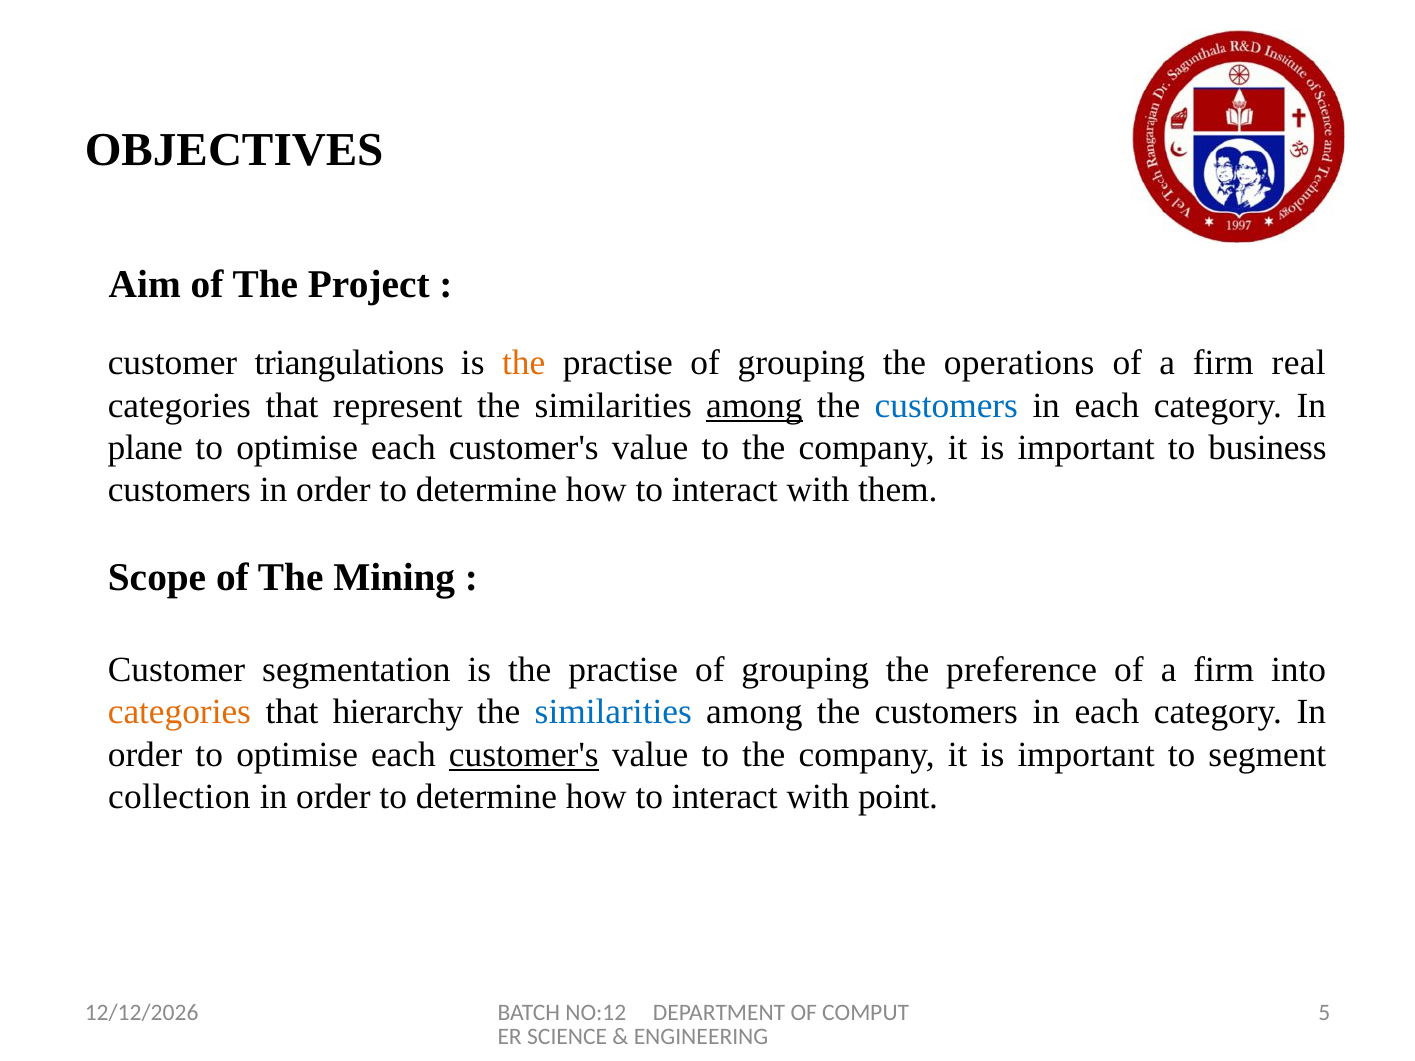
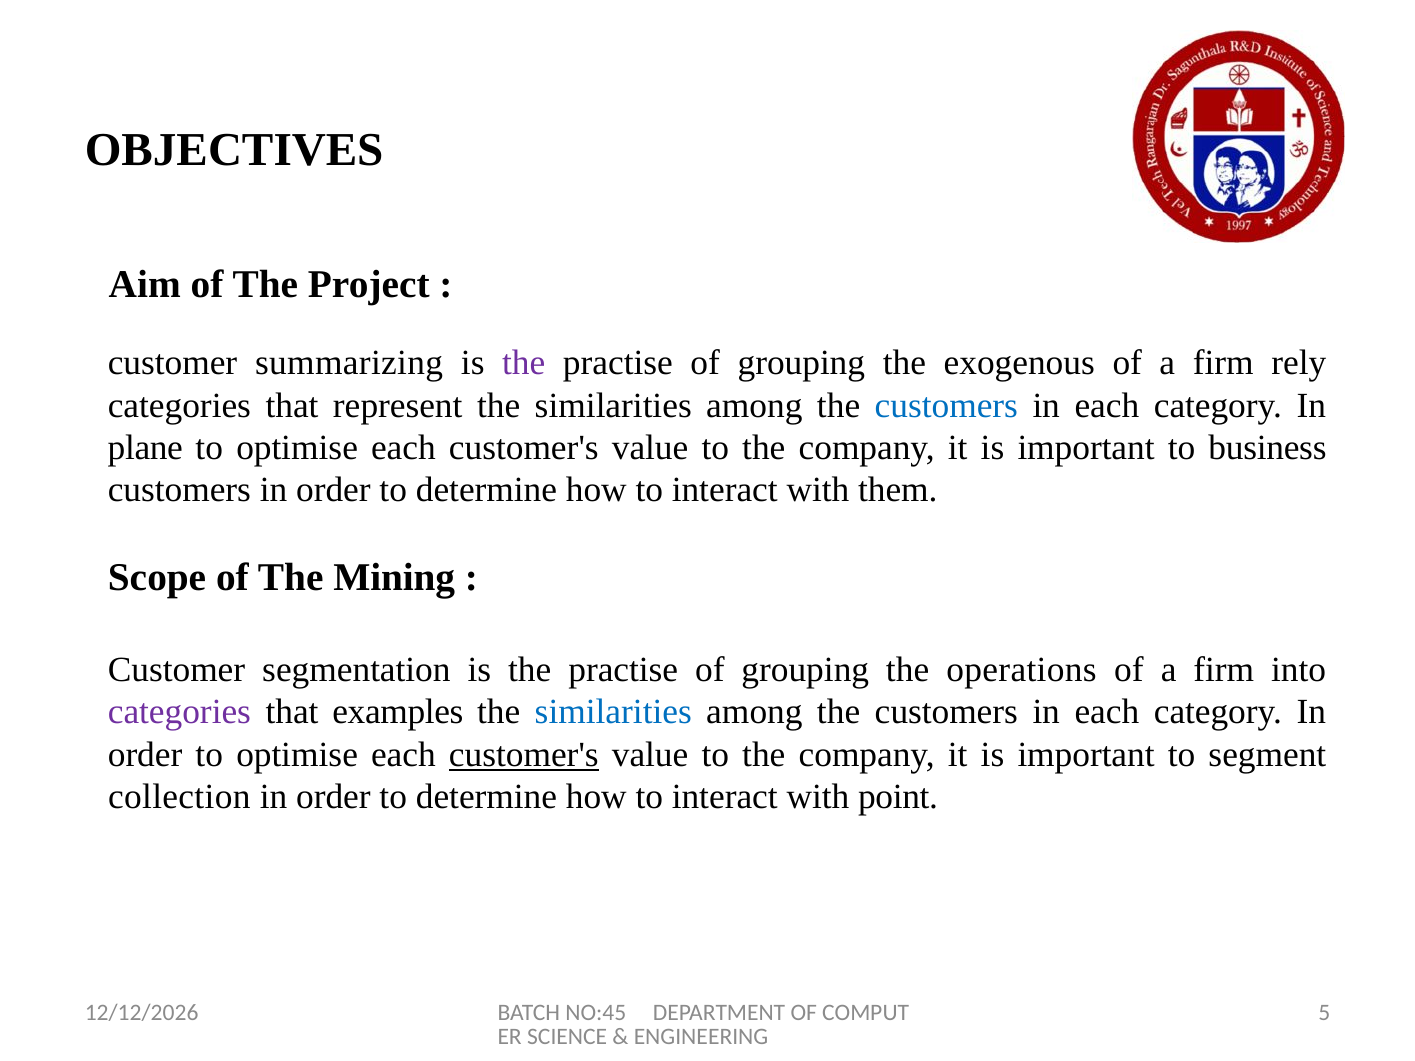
triangulations: triangulations -> summarizing
the at (524, 363) colour: orange -> purple
operations: operations -> exogenous
real: real -> rely
among at (754, 405) underline: present -> none
preference: preference -> operations
categories at (179, 712) colour: orange -> purple
hierarchy: hierarchy -> examples
NO:12: NO:12 -> NO:45
